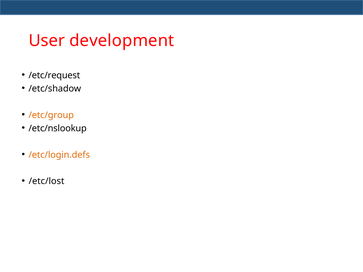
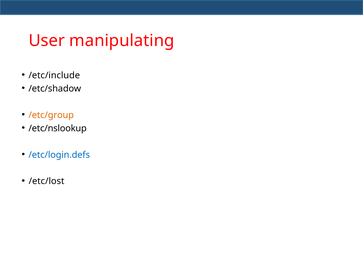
development: development -> manipulating
/etc/request: /etc/request -> /etc/include
/etc/login.defs colour: orange -> blue
